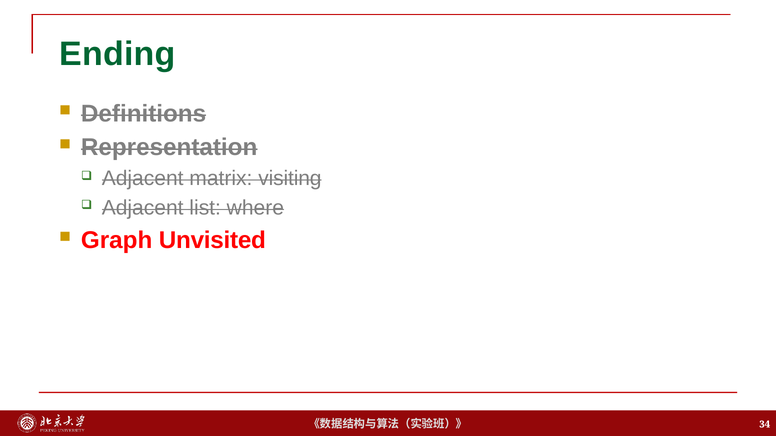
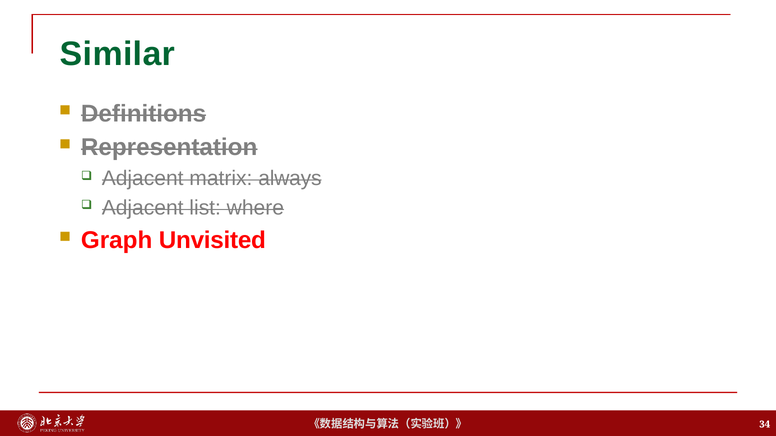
Ending: Ending -> Similar
visiting: visiting -> always
